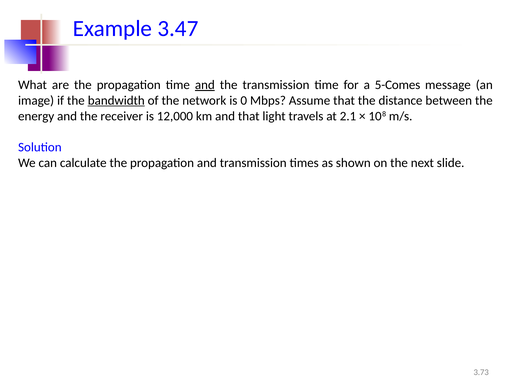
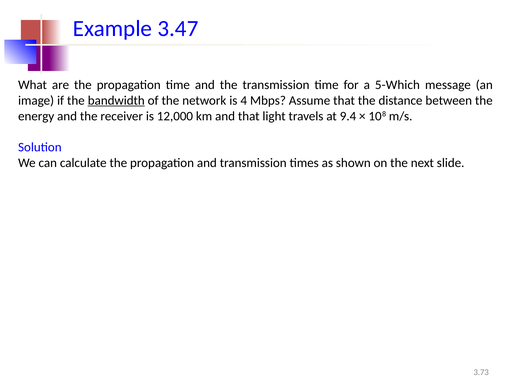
and at (205, 85) underline: present -> none
5-Comes: 5-Comes -> 5-Which
0: 0 -> 4
2.1: 2.1 -> 9.4
